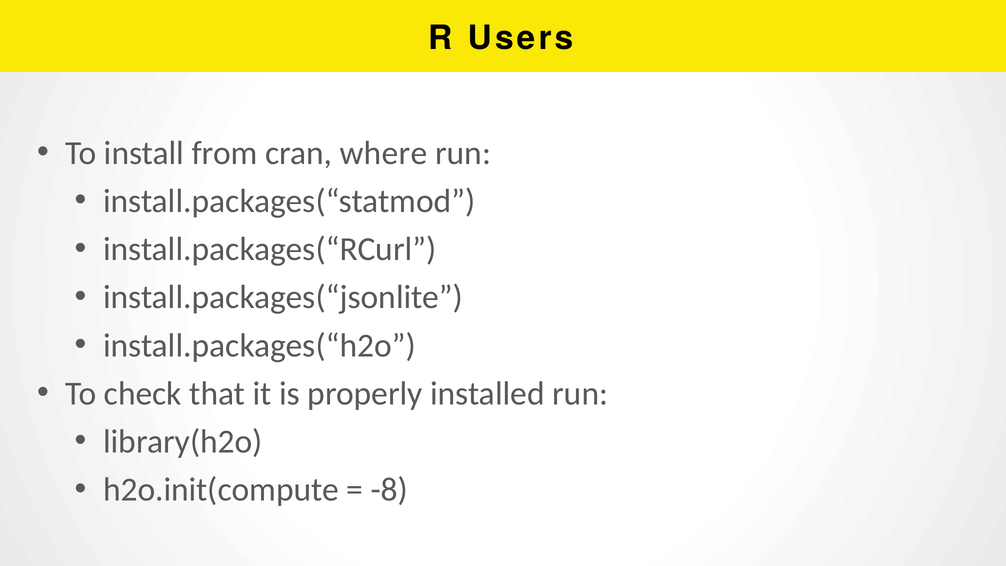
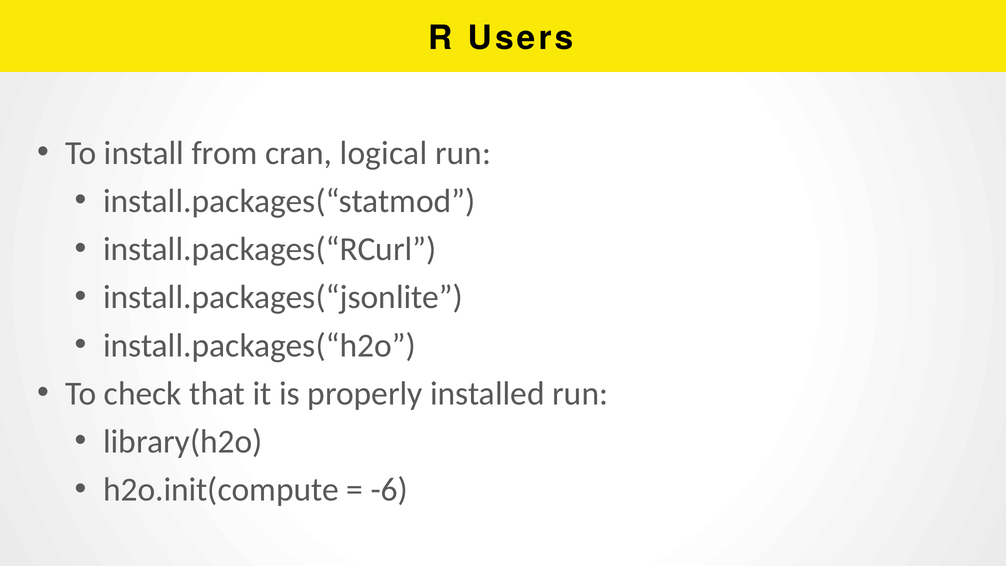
where: where -> logical
-8: -8 -> -6
